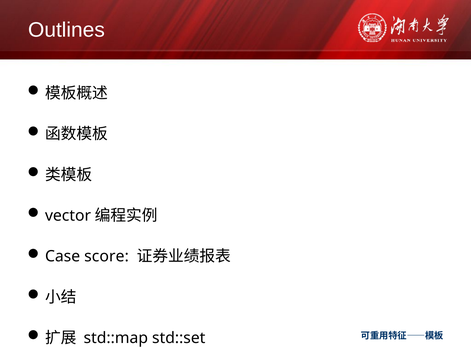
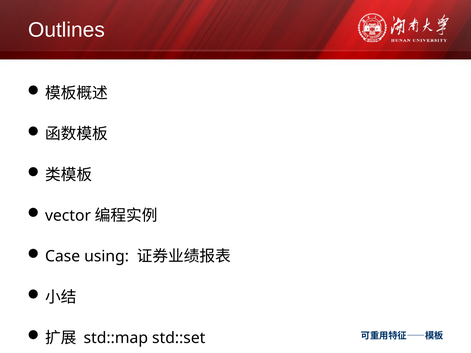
score: score -> using
